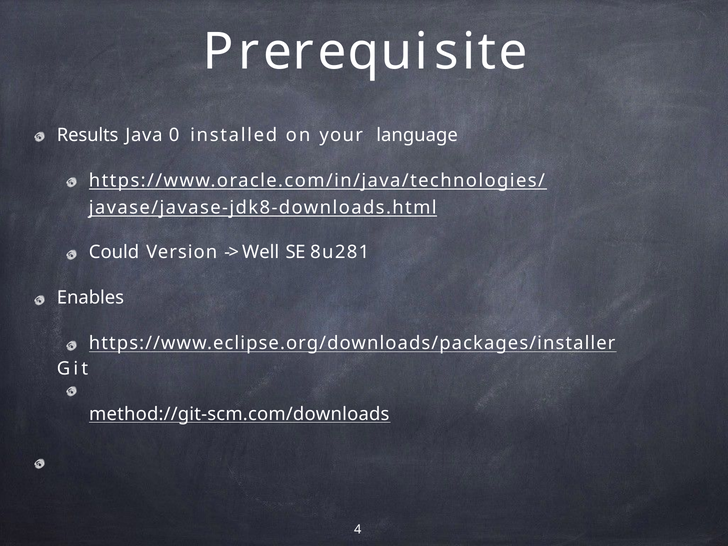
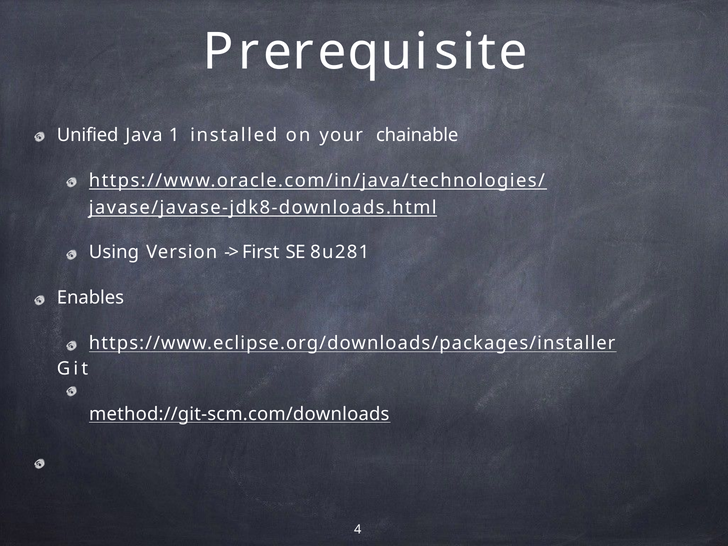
Results: Results -> Unified
0: 0 -> 1
language: language -> chainable
Could: Could -> Using
Well: Well -> First
